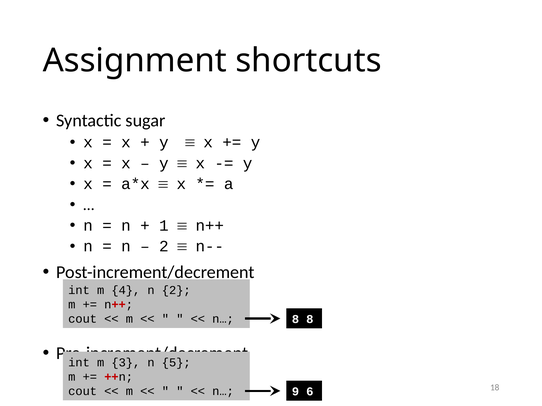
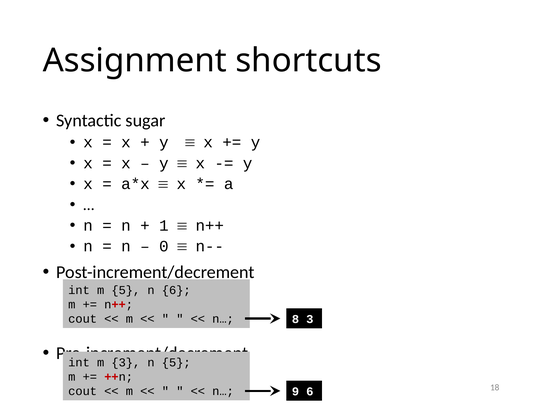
2 at (164, 247): 2 -> 0
m 4: 4 -> 5
n 2: 2 -> 6
8 8: 8 -> 3
